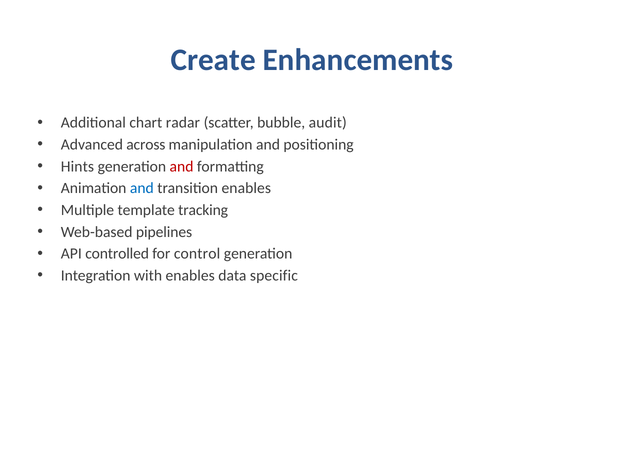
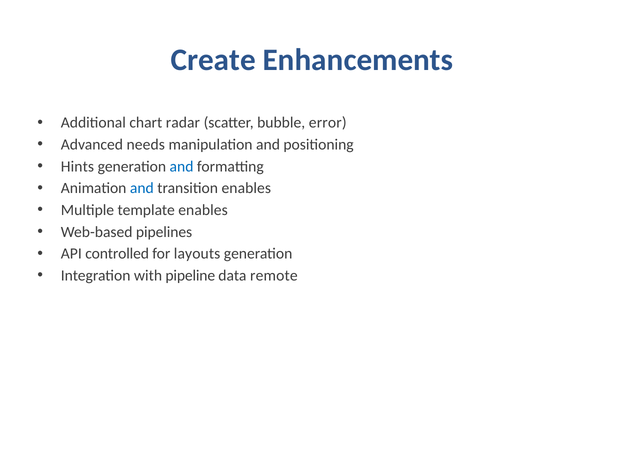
audit: audit -> error
across: across -> needs
and at (182, 166) colour: red -> blue
template tracking: tracking -> enables
control: control -> layouts
with enables: enables -> pipeline
specific: specific -> remote
